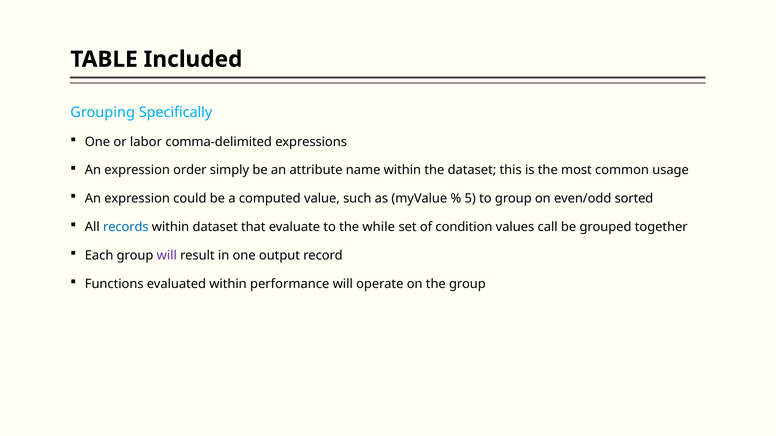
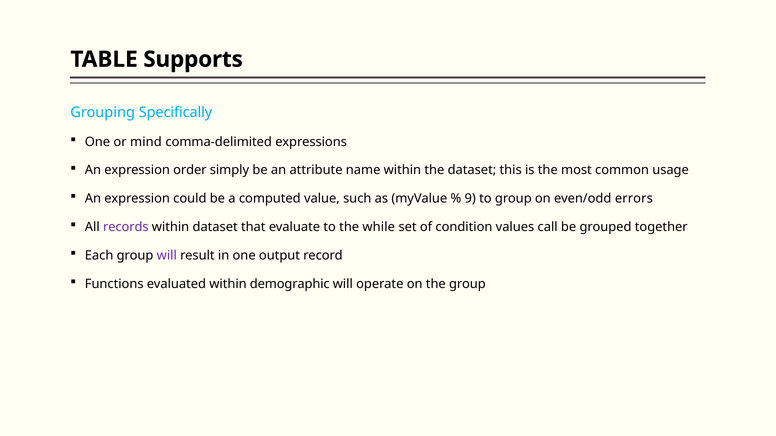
Included: Included -> Supports
labor: labor -> mind
5: 5 -> 9
sorted: sorted -> errors
records colour: blue -> purple
performance: performance -> demographic
